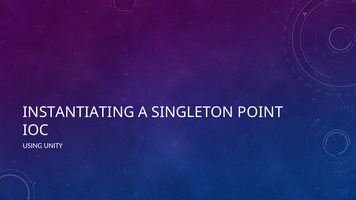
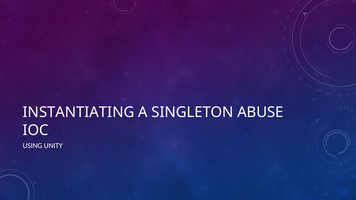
POINT: POINT -> ABUSE
